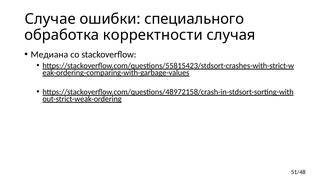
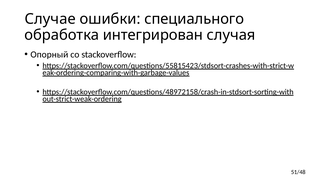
корректности: корректности -> интегрирован
Медиана: Медиана -> Опорный
